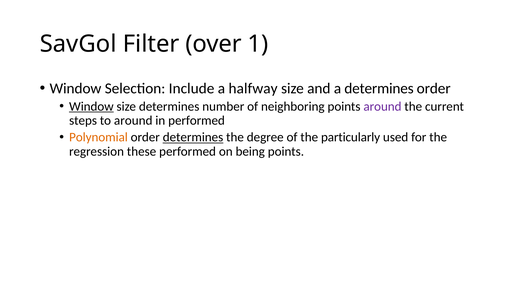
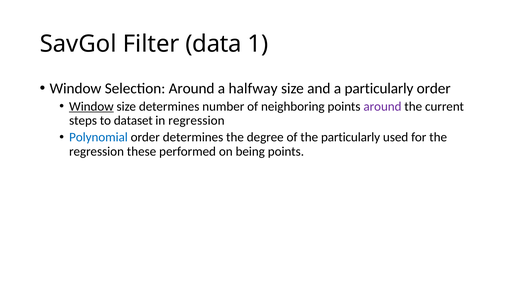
over: over -> data
Selection Include: Include -> Around
a determines: determines -> particularly
to around: around -> dataset
in performed: performed -> regression
Polynomial colour: orange -> blue
determines at (193, 137) underline: present -> none
